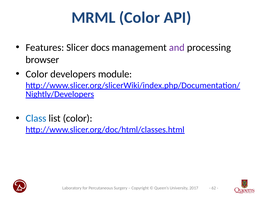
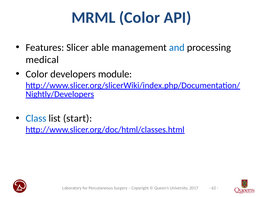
docs: docs -> able
and colour: purple -> blue
browser: browser -> medical
list color: color -> start
